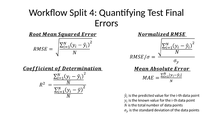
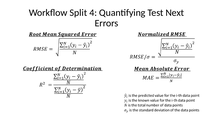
Final: Final -> Next
